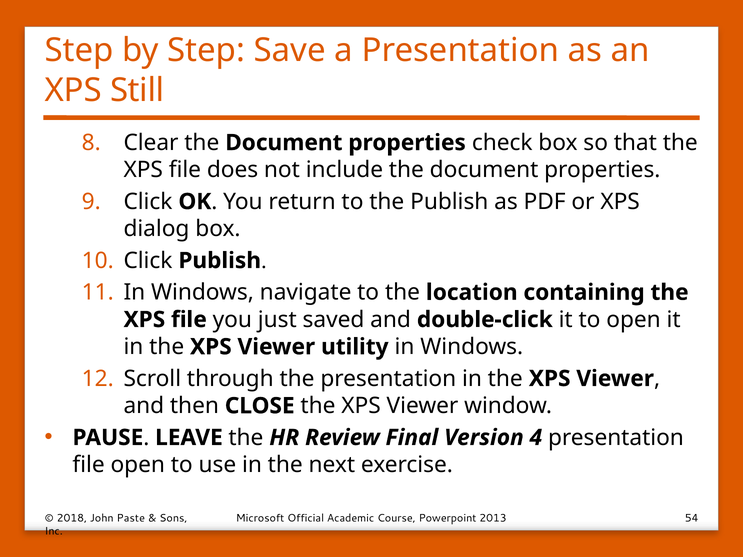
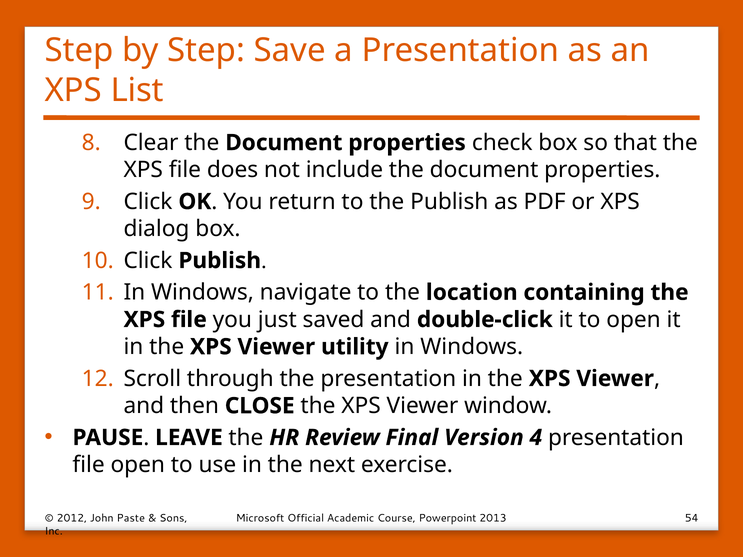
Still: Still -> List
2018: 2018 -> 2012
